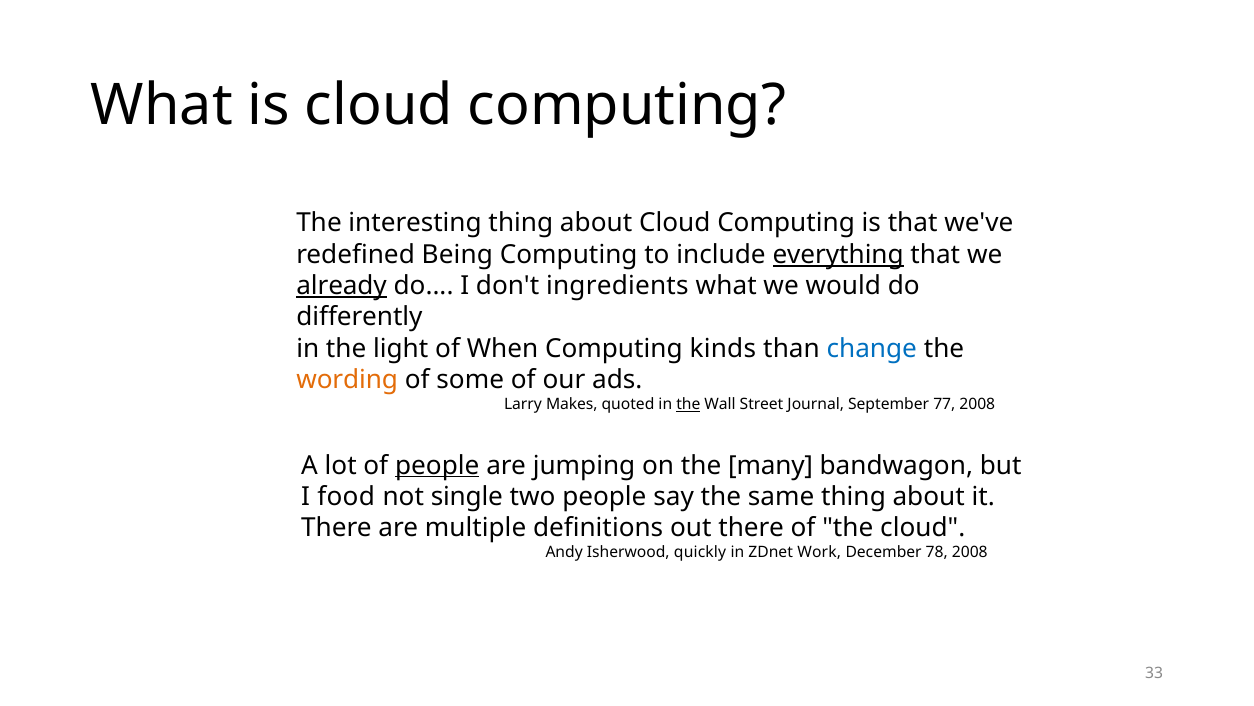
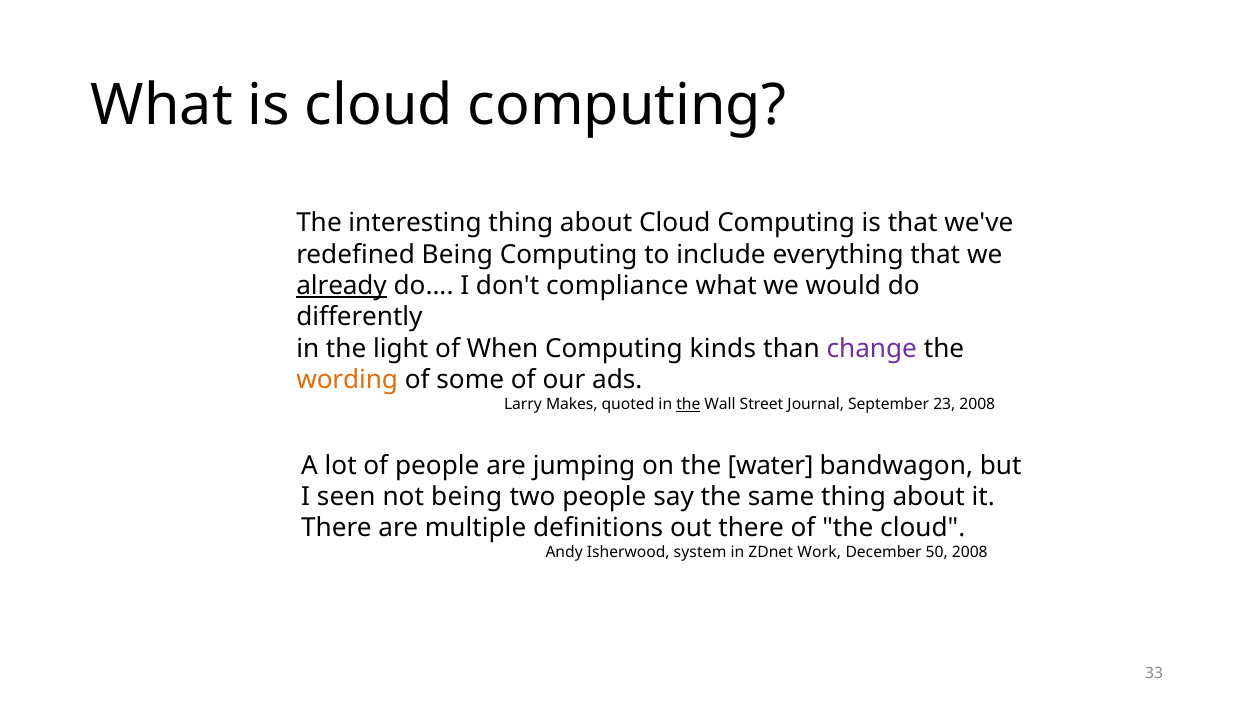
everything underline: present -> none
ingredients: ingredients -> compliance
change colour: blue -> purple
77: 77 -> 23
people at (437, 465) underline: present -> none
many: many -> water
food: food -> seen
not single: single -> being
quickly: quickly -> system
78: 78 -> 50
